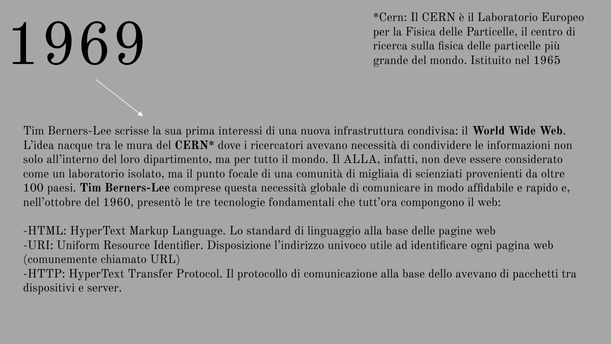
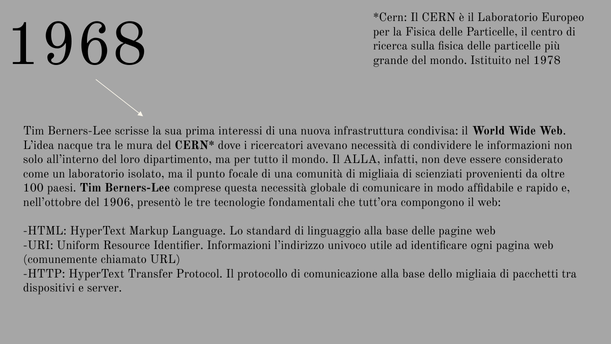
1969: 1969 -> 1968
1965: 1965 -> 1978
1960: 1960 -> 1906
Identifier Disposizione: Disposizione -> Informazioni
dello avevano: avevano -> migliaia
